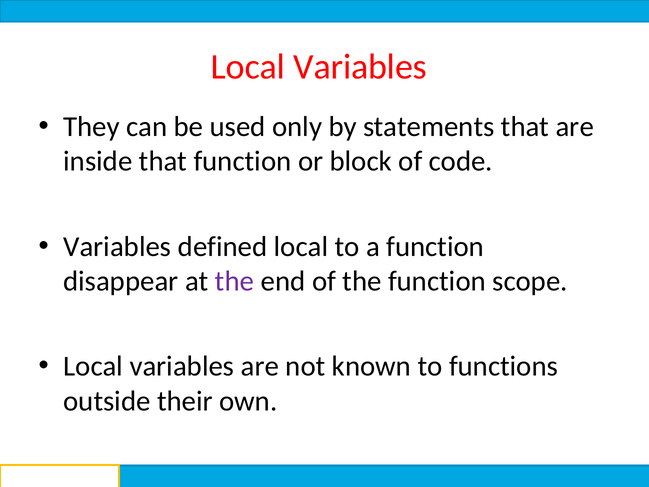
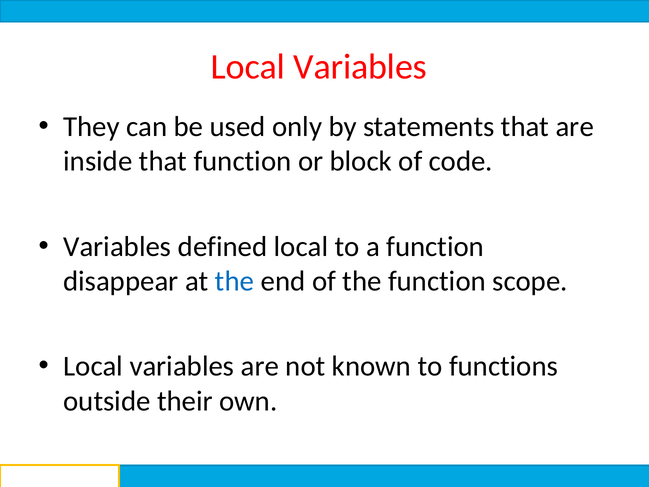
the at (235, 281) colour: purple -> blue
